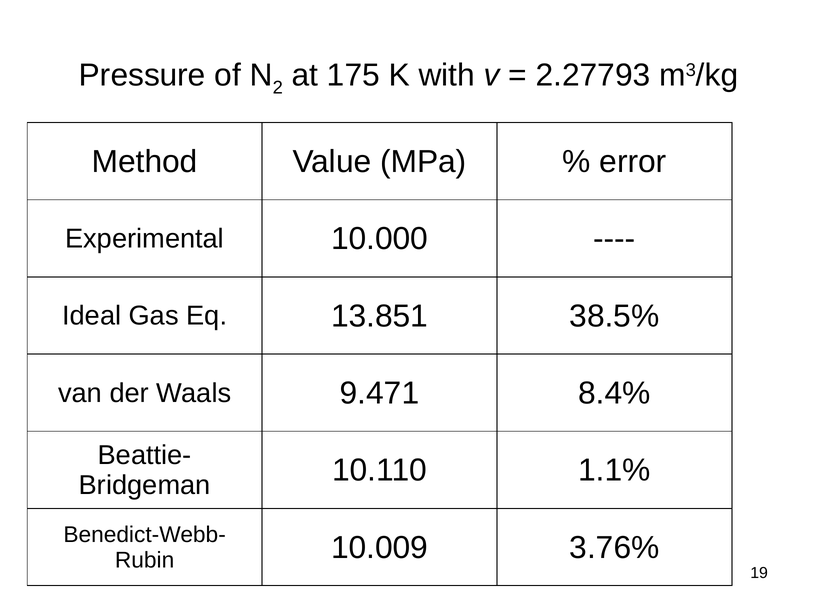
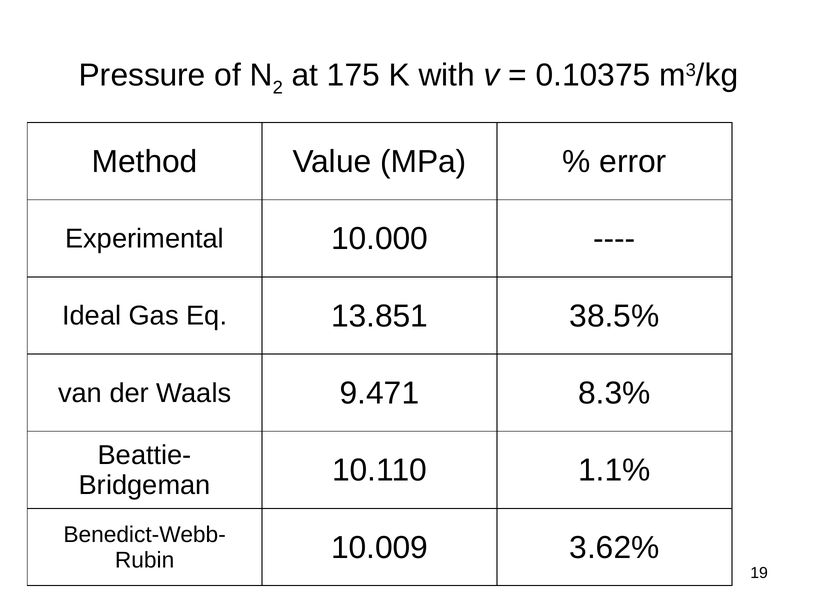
2.27793: 2.27793 -> 0.10375
8.4%: 8.4% -> 8.3%
3.76%: 3.76% -> 3.62%
